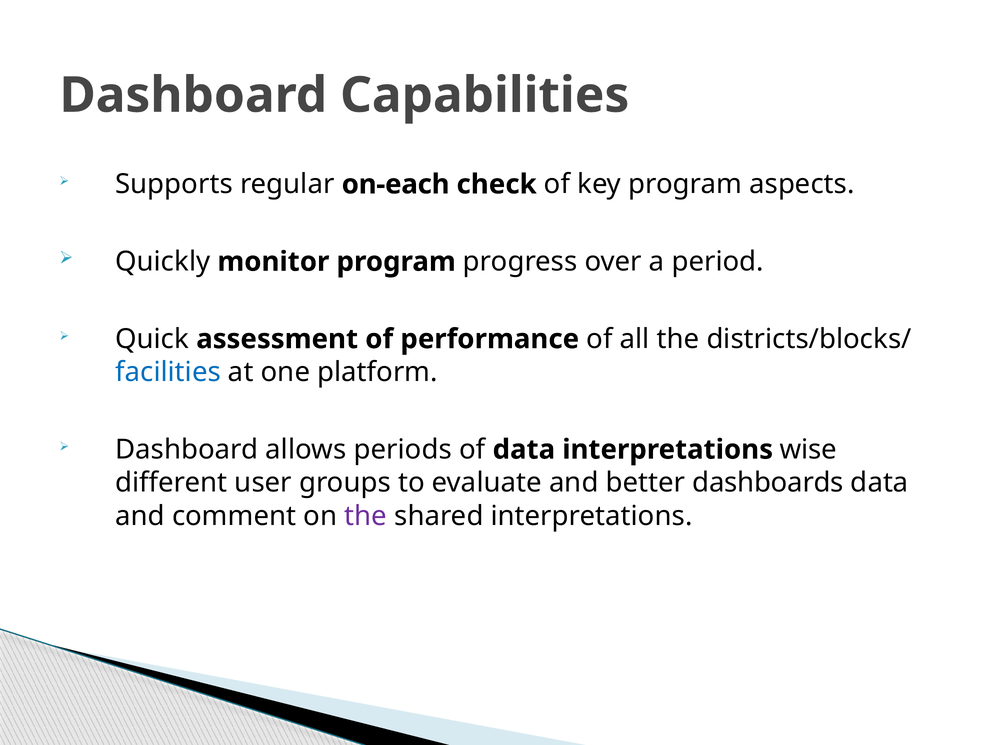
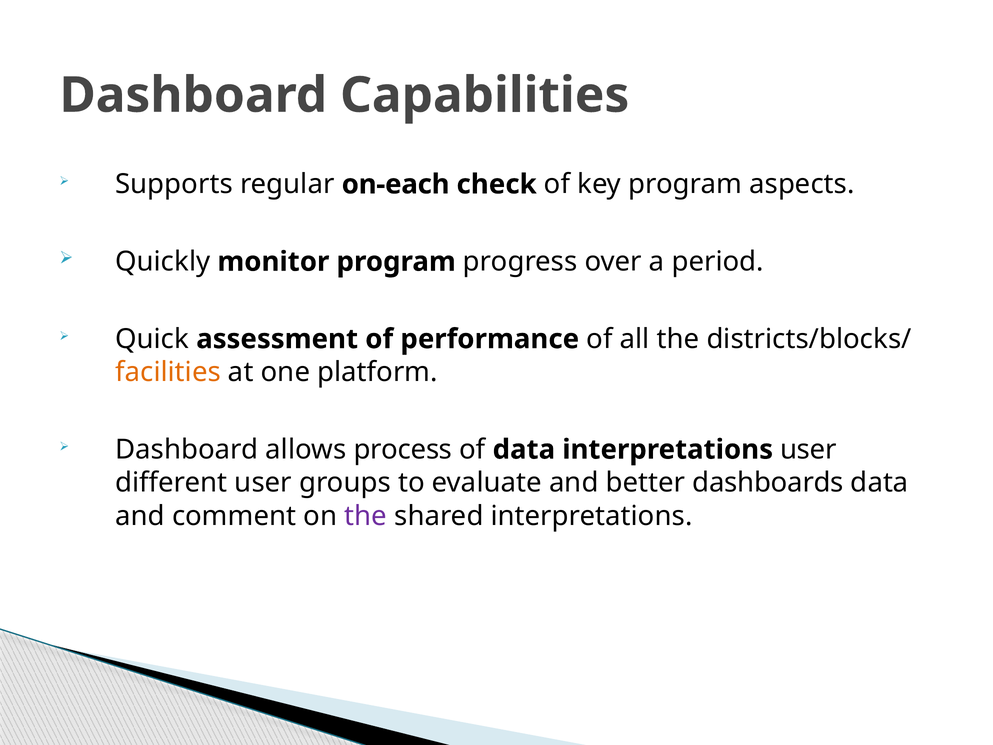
facilities colour: blue -> orange
periods: periods -> process
interpretations wise: wise -> user
